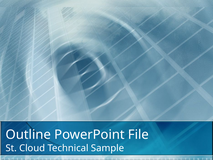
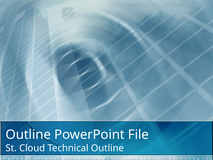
Technical Sample: Sample -> Outline
